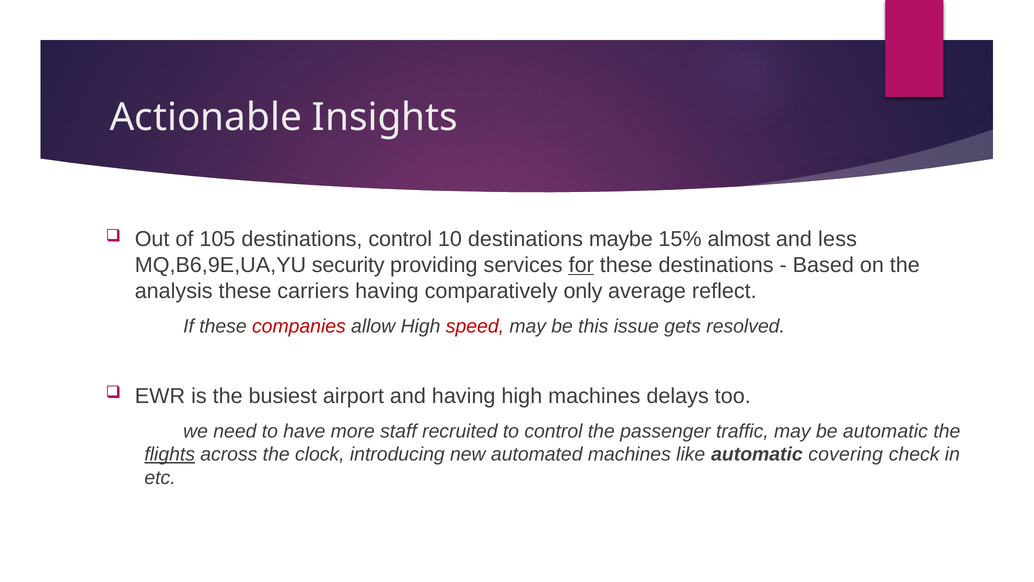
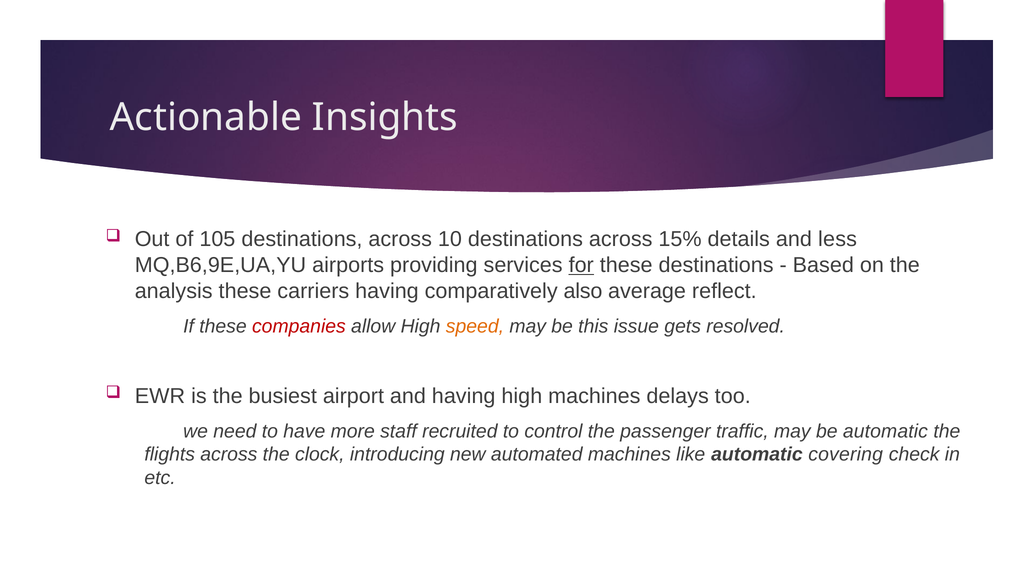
105 destinations control: control -> across
10 destinations maybe: maybe -> across
almost: almost -> details
security: security -> airports
only: only -> also
speed colour: red -> orange
flights underline: present -> none
